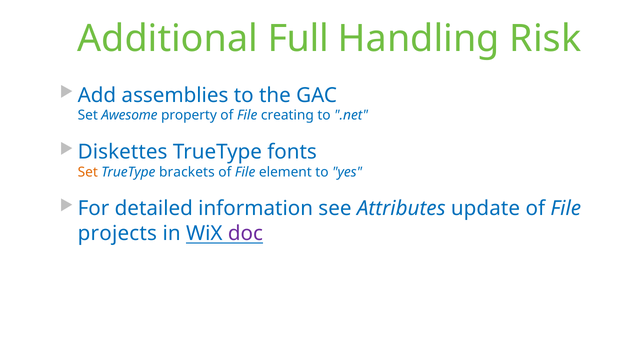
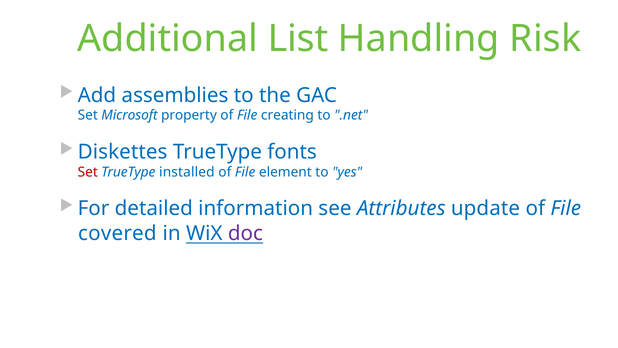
Full: Full -> List
Awesome: Awesome -> Microsoft
Set at (88, 172) colour: orange -> red
brackets: brackets -> installed
projects: projects -> covered
